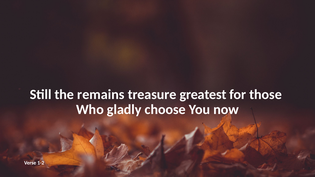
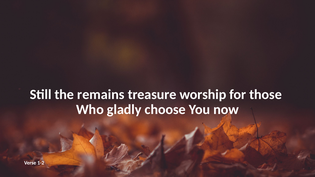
greatest: greatest -> worship
